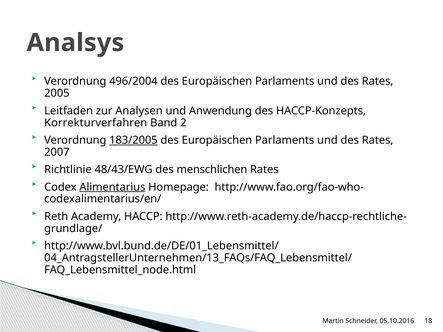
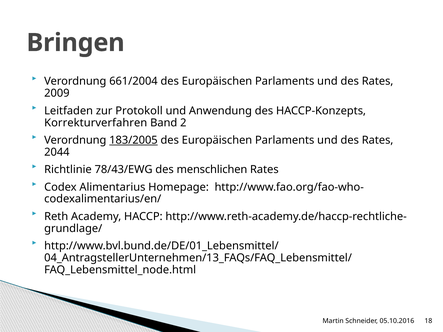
Analsys: Analsys -> Bringen
496/2004: 496/2004 -> 661/2004
2005: 2005 -> 2009
Analysen: Analysen -> Protokoll
2007: 2007 -> 2044
48/43/EWG: 48/43/EWG -> 78/43/EWG
Alimentarius underline: present -> none
